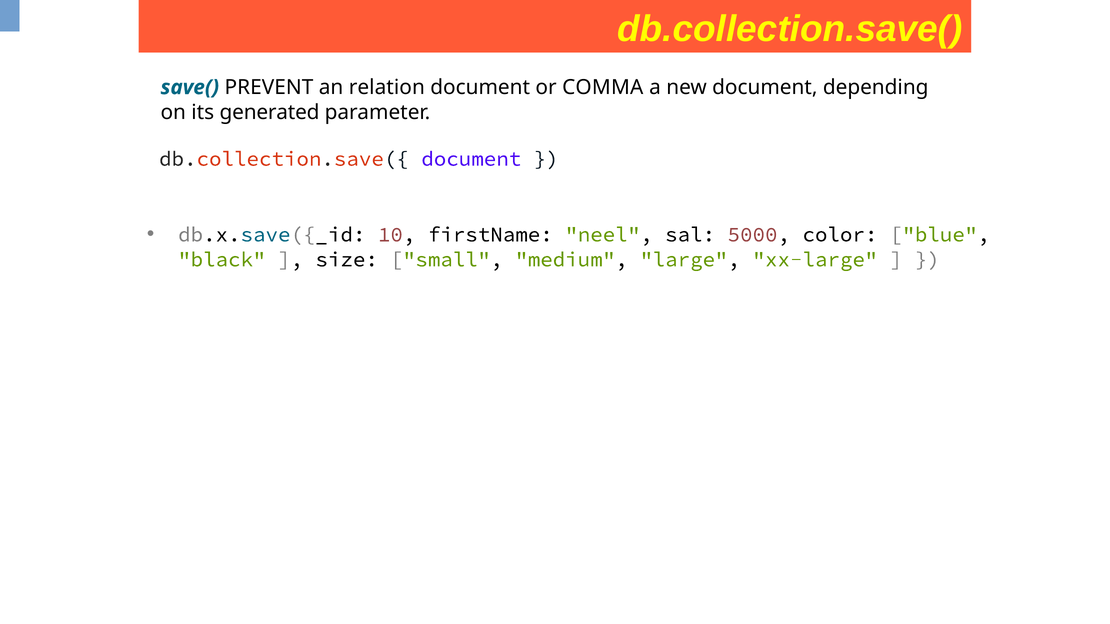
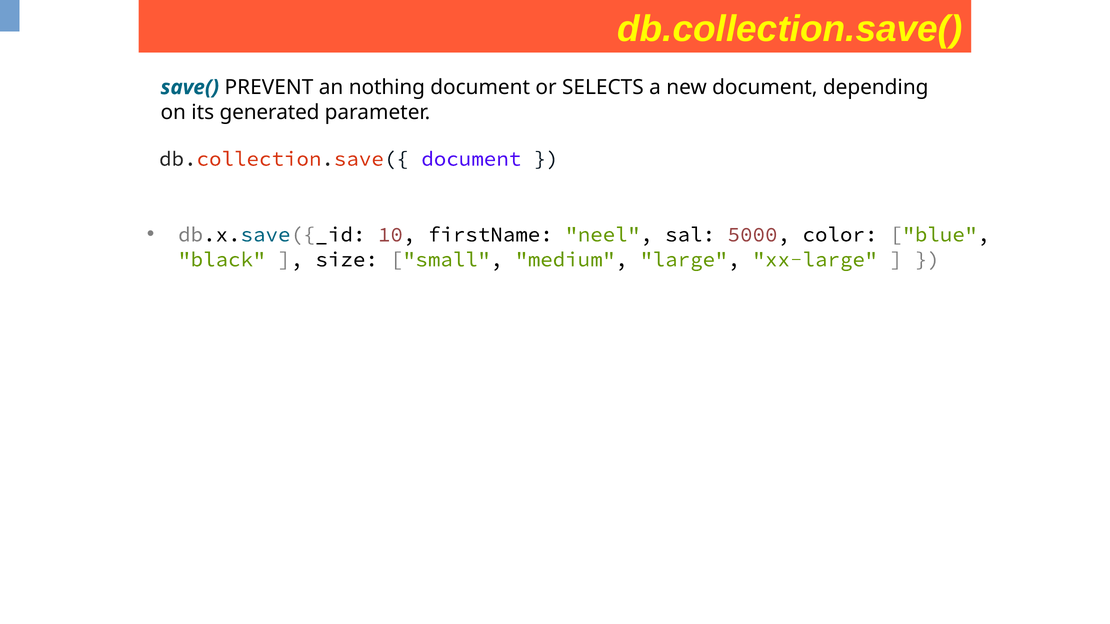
relation: relation -> nothing
COMMA: COMMA -> SELECTS
